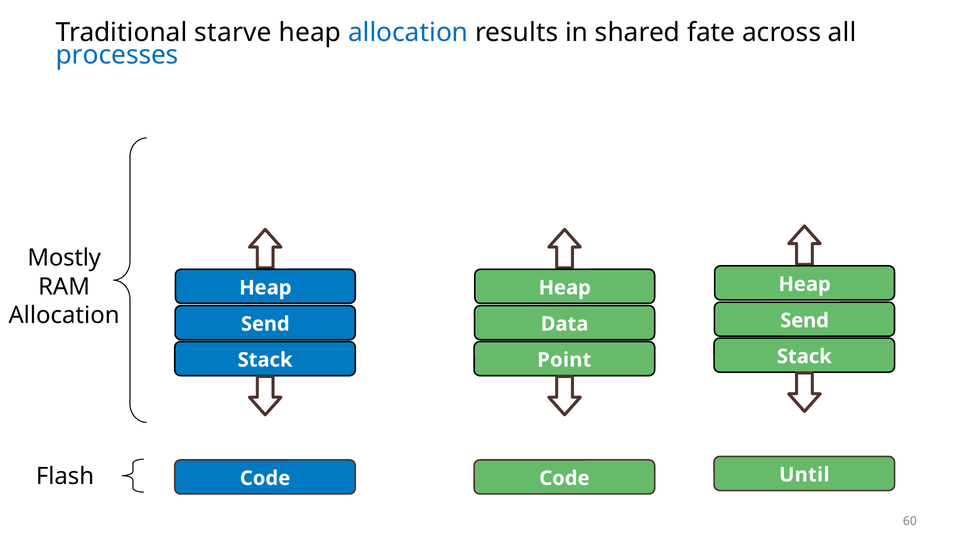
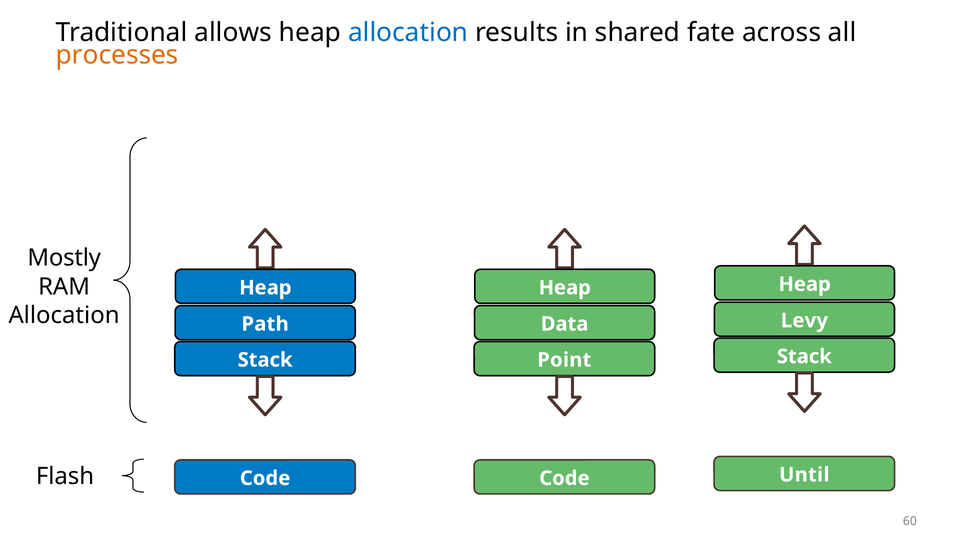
starve: starve -> allows
processes colour: blue -> orange
Send at (805, 321): Send -> Levy
Send at (265, 324): Send -> Path
